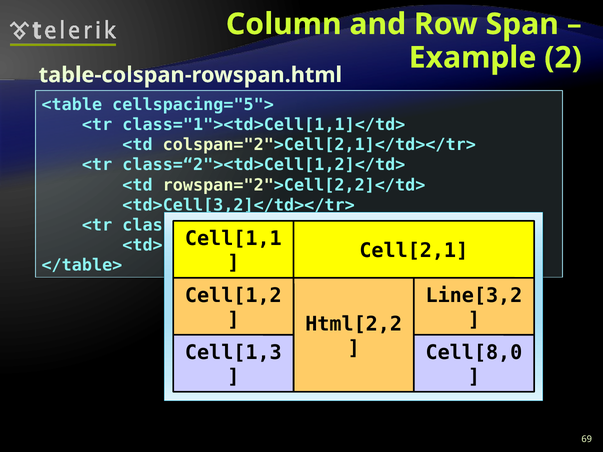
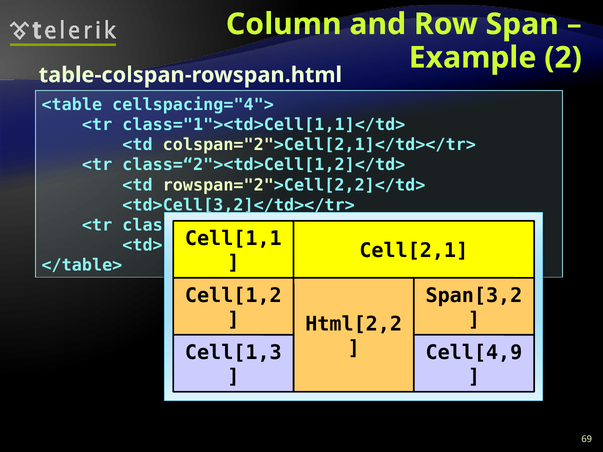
cellspacing="5">: cellspacing="5"> -> cellspacing="4">
Line[3,2: Line[3,2 -> Span[3,2
Cell[8,0: Cell[8,0 -> Cell[4,9
